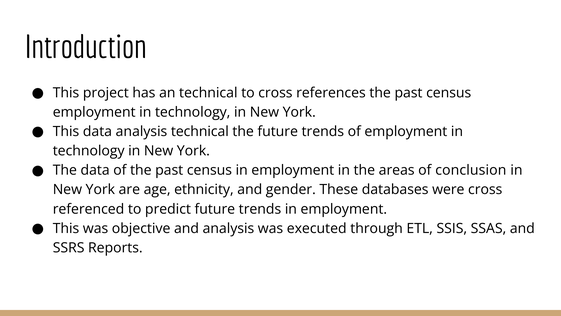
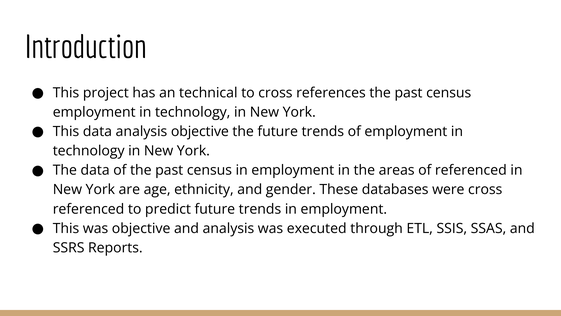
analysis technical: technical -> objective
of conclusion: conclusion -> referenced
